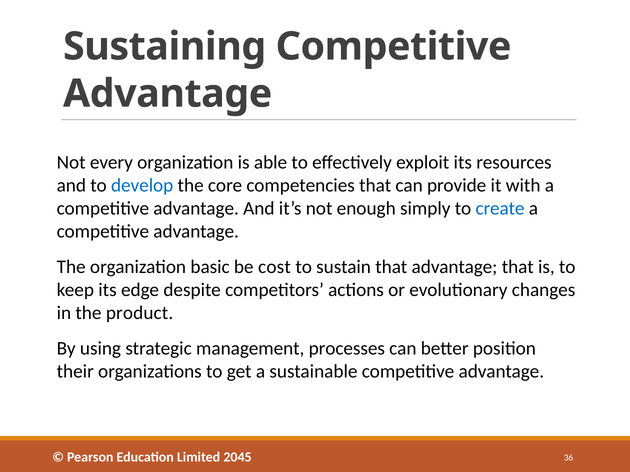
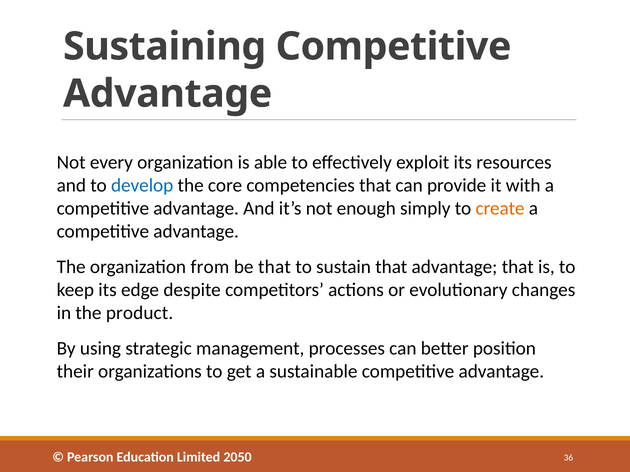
create colour: blue -> orange
basic: basic -> from
be cost: cost -> that
2045: 2045 -> 2050
